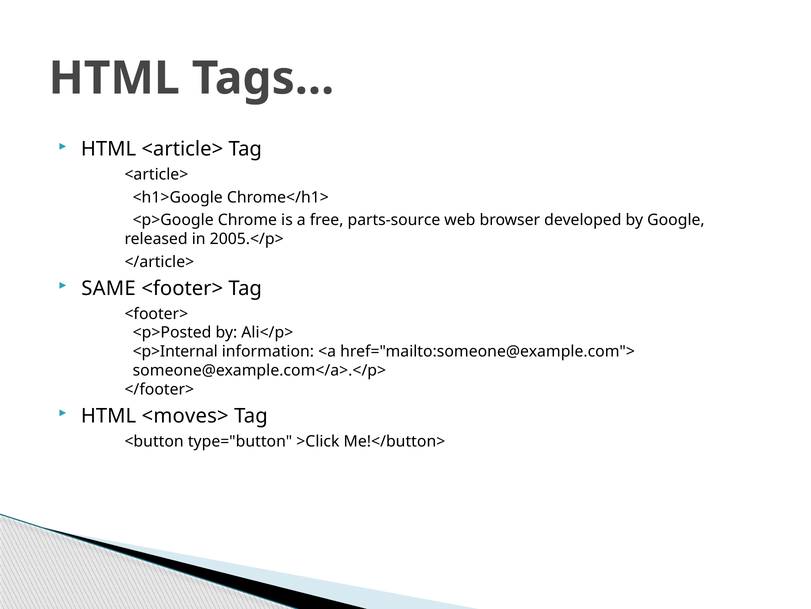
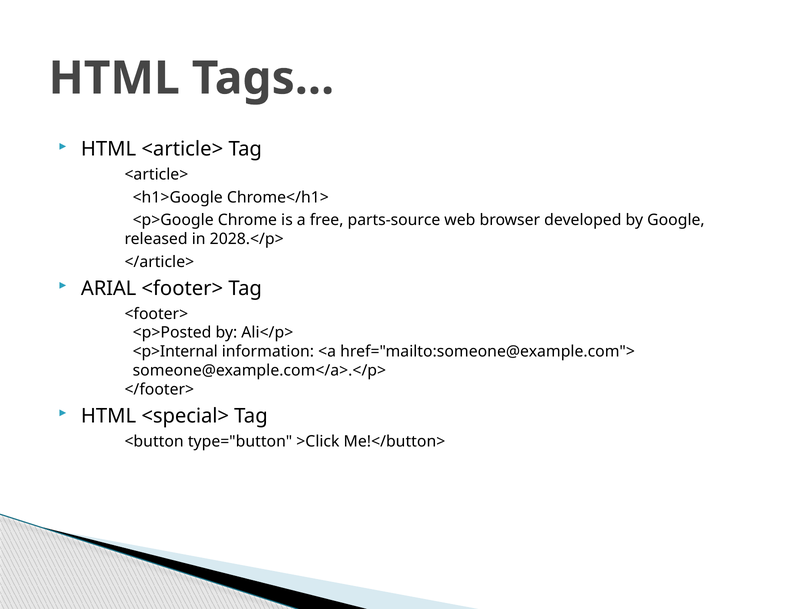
2005.</p>: 2005.</p> -> 2028.</p>
SAME: SAME -> ARIAL
<moves>: <moves> -> <special>
